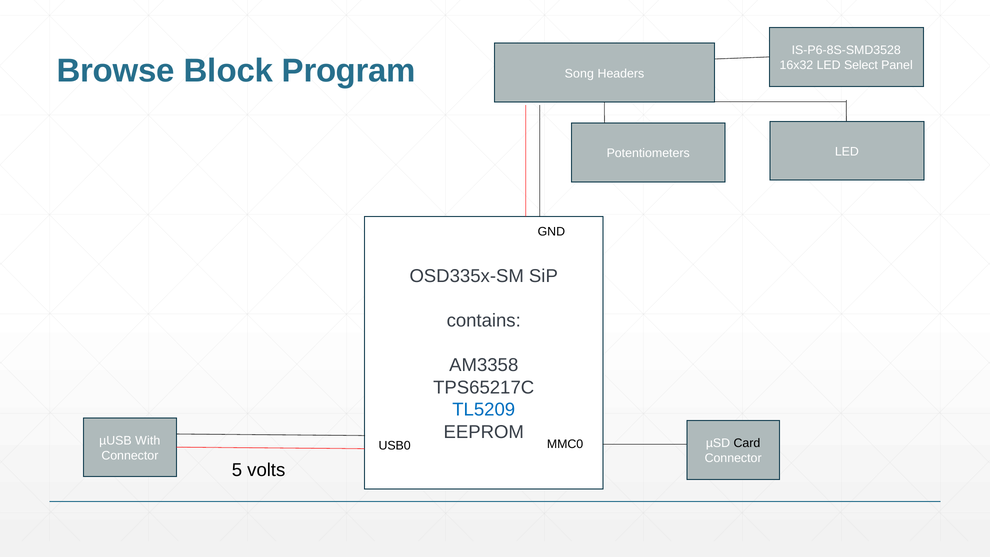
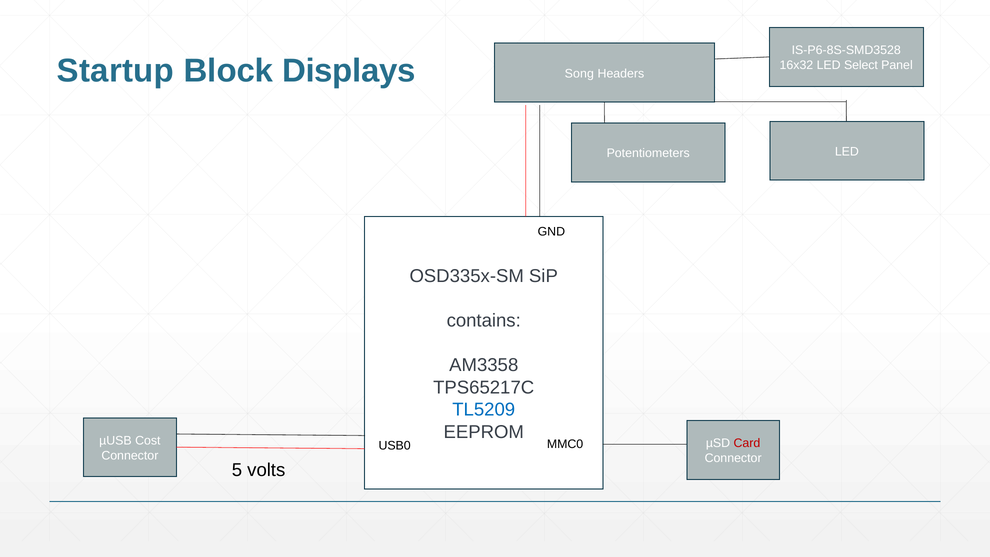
Browse: Browse -> Startup
Program: Program -> Displays
With: With -> Cost
Card colour: black -> red
